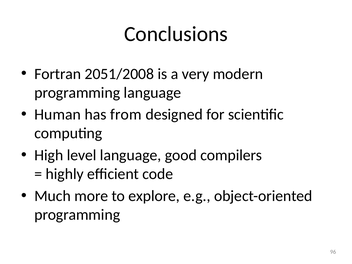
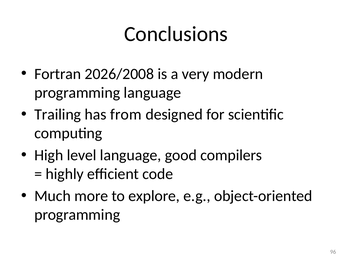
2051/2008: 2051/2008 -> 2026/2008
Human: Human -> Trailing
